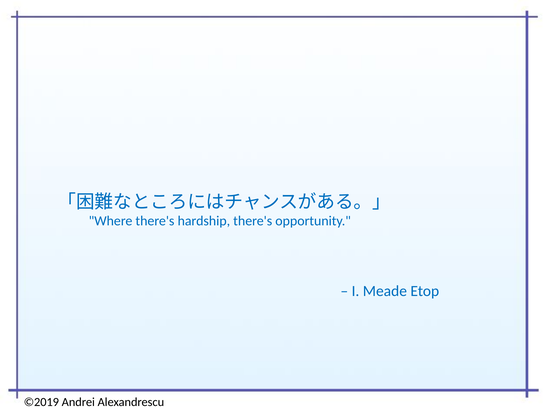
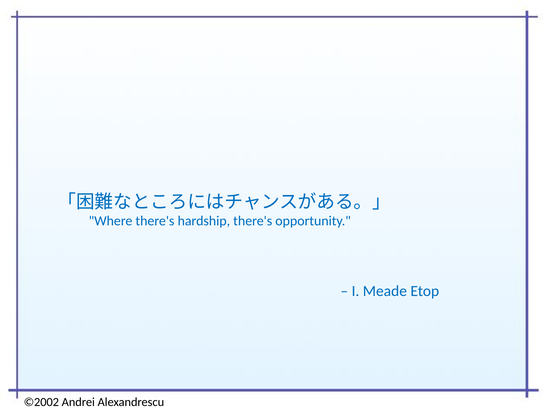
©2019: ©2019 -> ©2002
